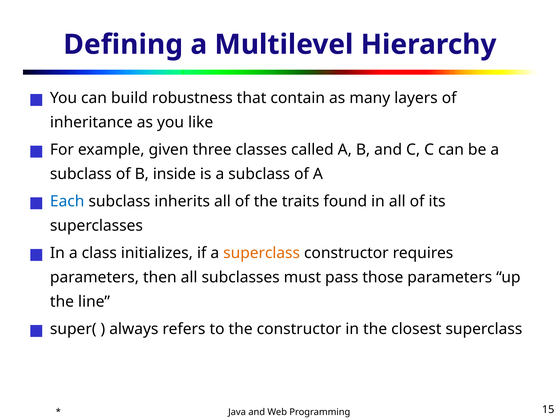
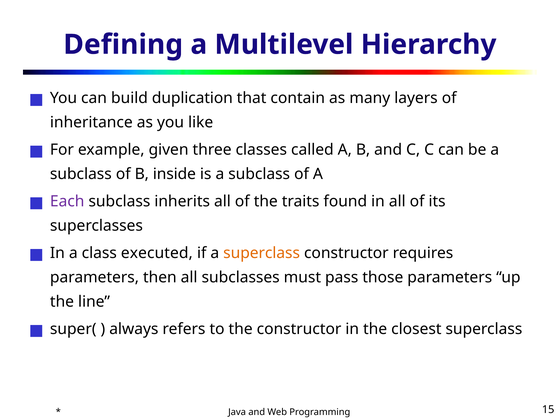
robustness: robustness -> duplication
Each colour: blue -> purple
initializes: initializes -> executed
